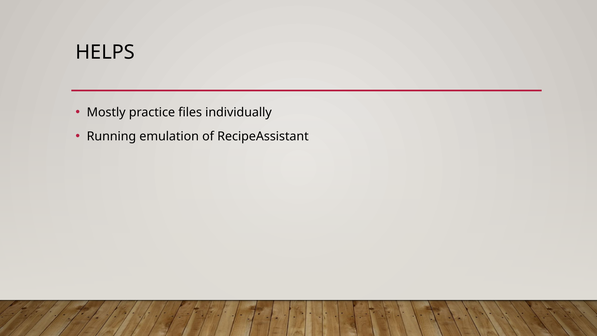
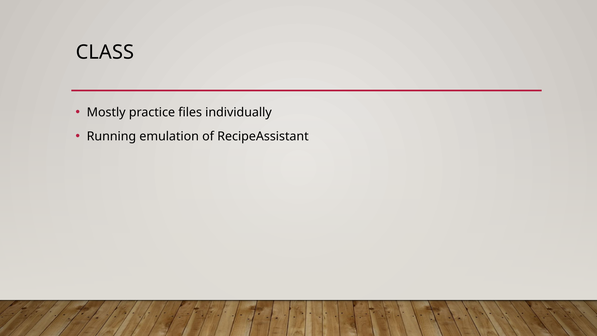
HELPS: HELPS -> CLASS
